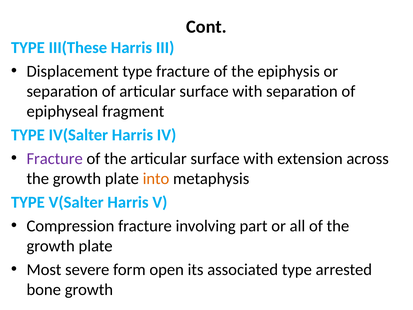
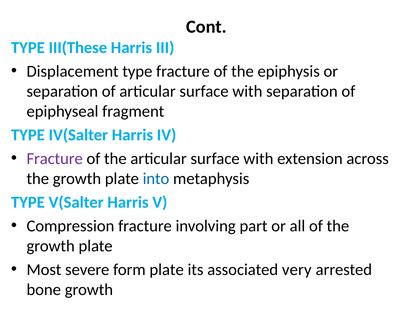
into colour: orange -> blue
form open: open -> plate
associated type: type -> very
